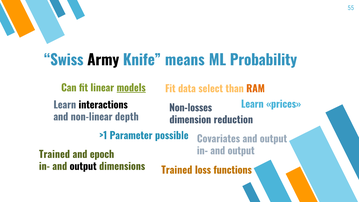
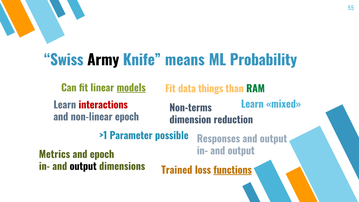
select: select -> things
RAM colour: orange -> green
prices: prices -> mixed
interactions colour: black -> red
Non-losses: Non-losses -> Non-terms
non-linear depth: depth -> epoch
Covariates: Covariates -> Responses
Trained at (54, 155): Trained -> Metrics
functions underline: none -> present
